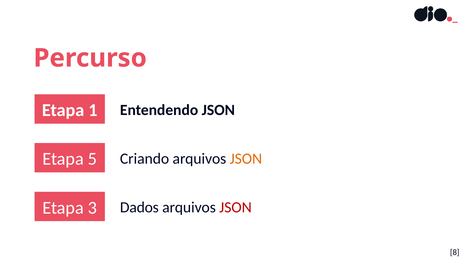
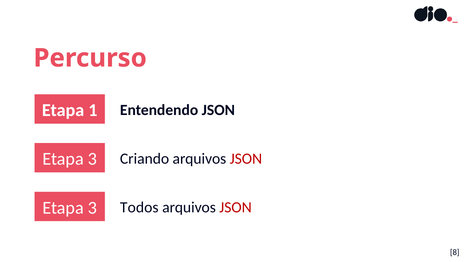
5 at (92, 159): 5 -> 3
JSON at (246, 159) colour: orange -> red
Dados: Dados -> Todos
